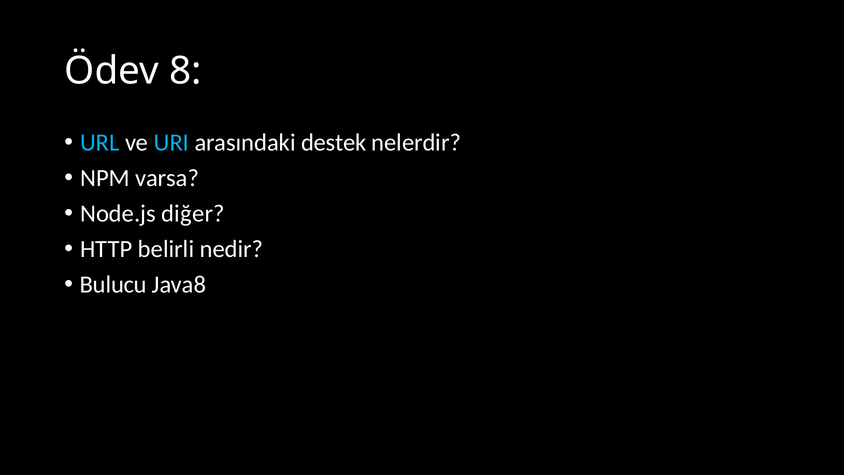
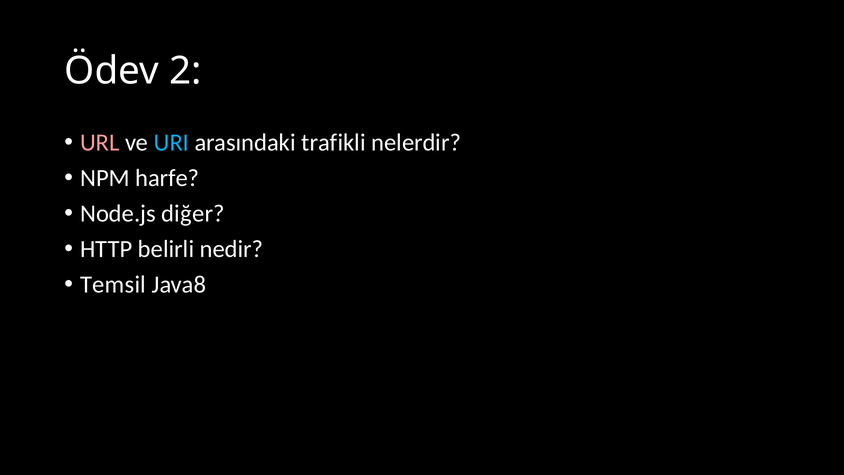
8: 8 -> 2
URL colour: light blue -> pink
destek: destek -> trafikli
varsa: varsa -> harfe
Bulucu: Bulucu -> Temsil
